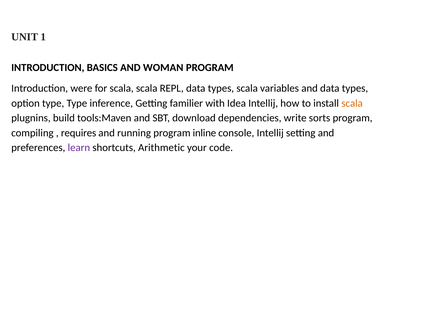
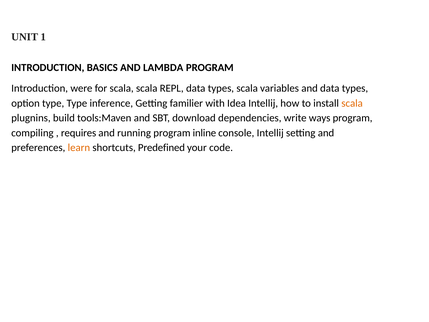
WOMAN: WOMAN -> LAMBDA
sorts: sorts -> ways
learn colour: purple -> orange
Arithmetic: Arithmetic -> Predefined
